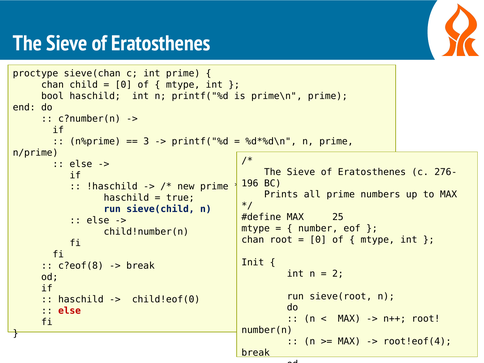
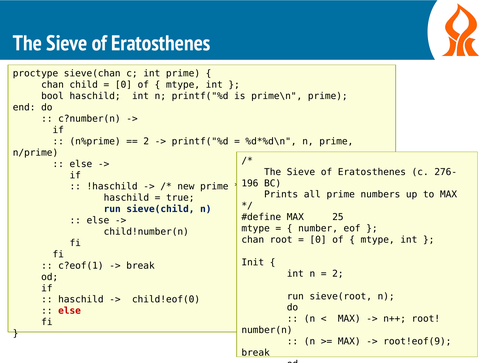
3 at (146, 141): 3 -> 2
c?eof(8: c?eof(8 -> c?eof(1
root!eof(4: root!eof(4 -> root!eof(9
